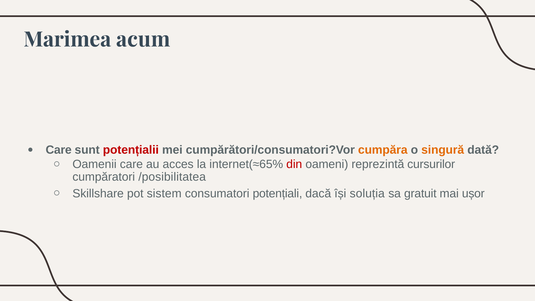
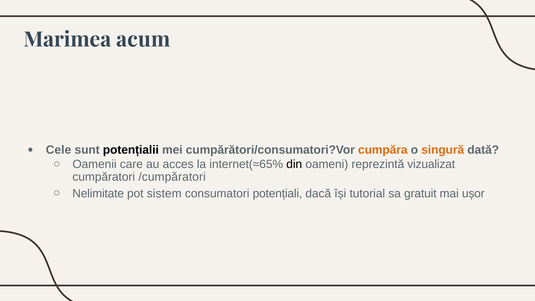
Care at (59, 150): Care -> Cele
potențialii colour: red -> black
din colour: red -> black
cursurilor: cursurilor -> vizualizat
/posibilitatea: /posibilitatea -> /cumpăratori
Skillshare: Skillshare -> Nelimitate
soluția: soluția -> tutorial
